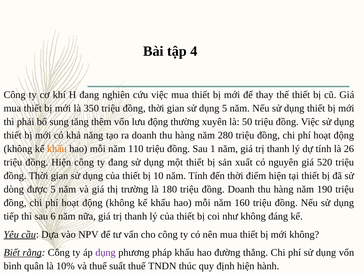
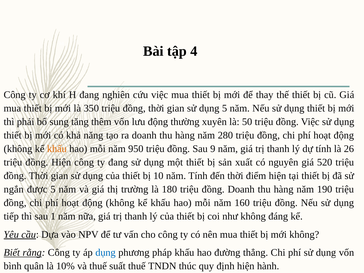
110: 110 -> 950
1: 1 -> 9
dòng: dòng -> ngắn
6: 6 -> 1
dụng at (105, 253) colour: purple -> blue
